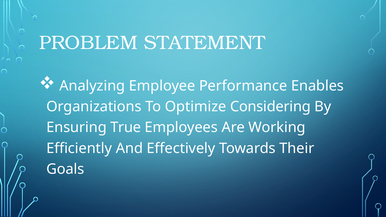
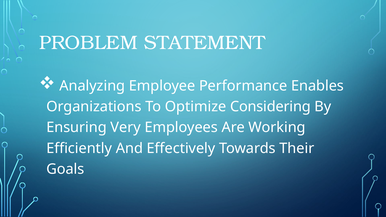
True: True -> Very
